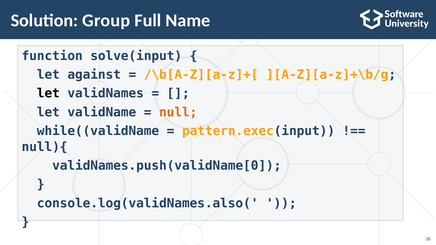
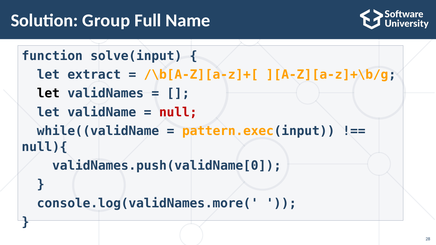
against: against -> extract
null colour: orange -> red
console.log(validNames.also(: console.log(validNames.also( -> console.log(validNames.more(
